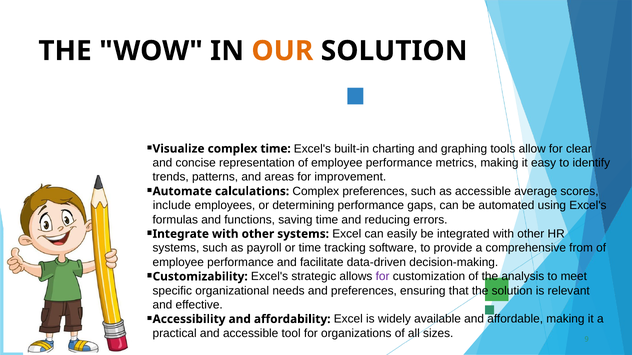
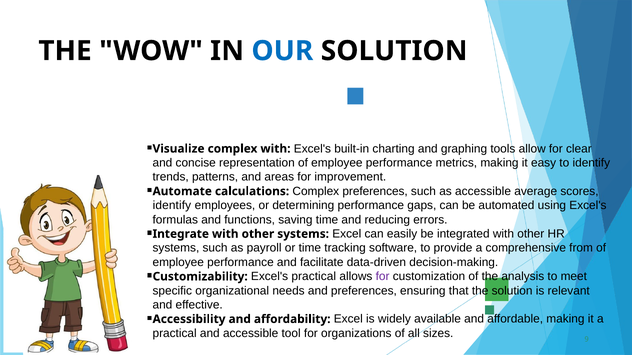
OUR colour: orange -> blue
complex time: time -> with
include at (172, 206): include -> identify
Excel's strategic: strategic -> practical
